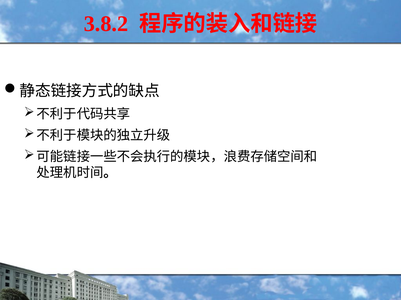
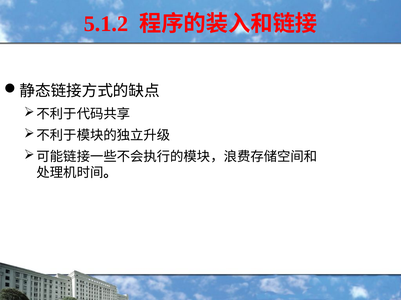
3.8.2: 3.8.2 -> 5.1.2
